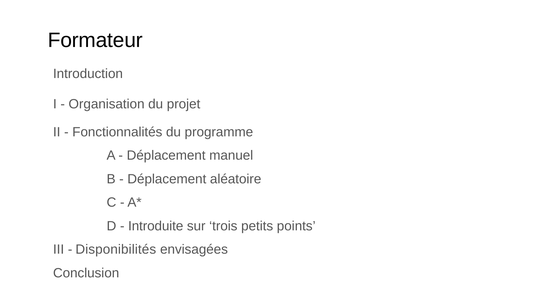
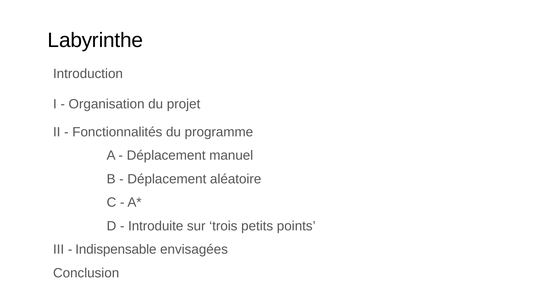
Formateur: Formateur -> Labyrinthe
Disponibilités: Disponibilités -> Indispensable
